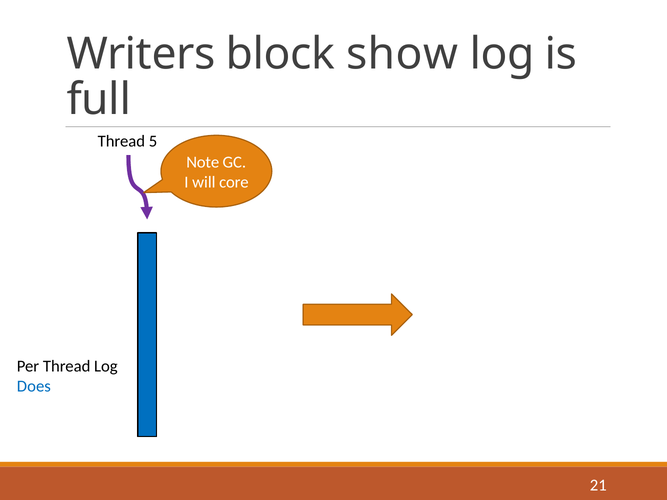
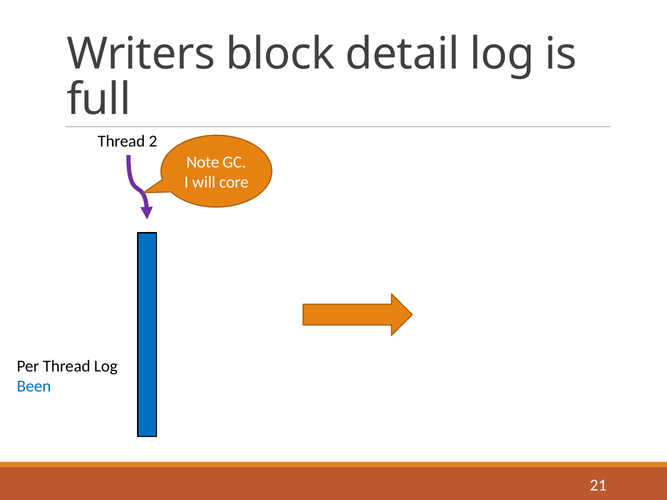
show: show -> detail
5: 5 -> 2
Does: Does -> Been
